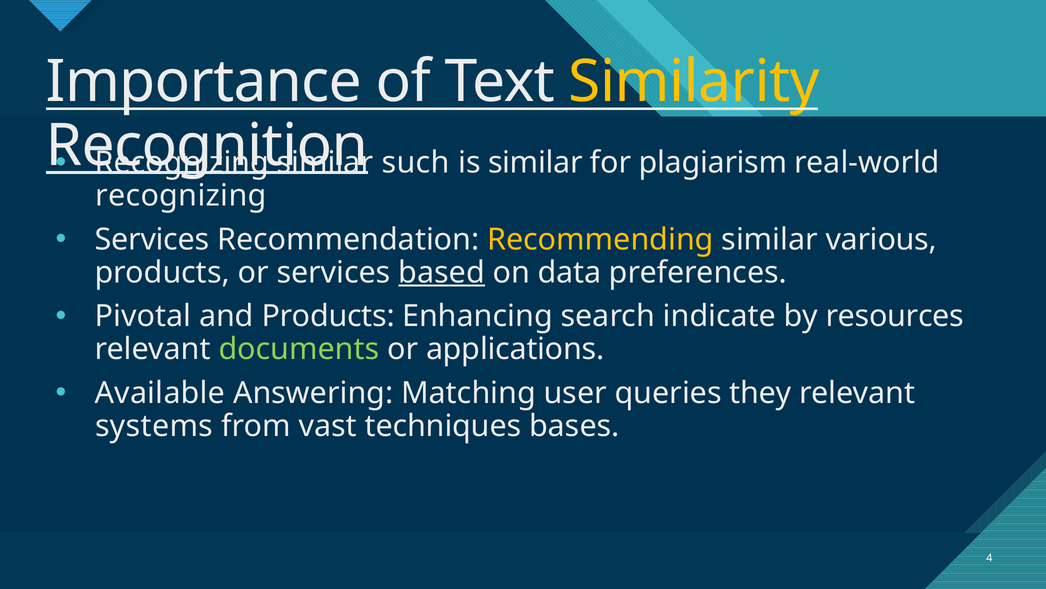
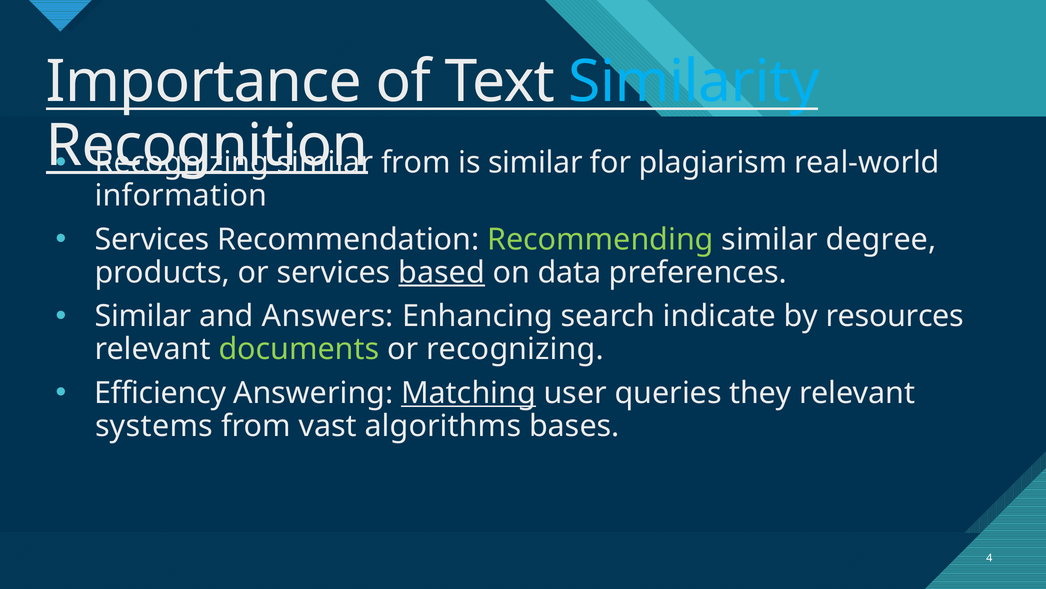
Similarity colour: yellow -> light blue
such at (416, 163): such -> from
recognizing at (181, 195): recognizing -> information
Recommending colour: yellow -> light green
various: various -> degree
Pivotal at (143, 316): Pivotal -> Similar
and Products: Products -> Answers
or applications: applications -> recognizing
Available: Available -> Efficiency
Matching underline: none -> present
techniques: techniques -> algorithms
